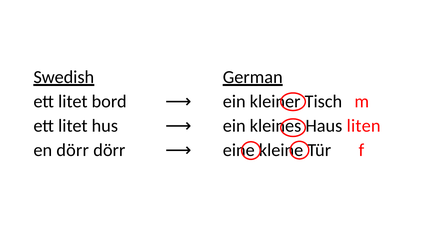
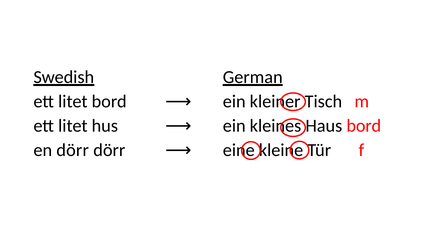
Haus liten: liten -> bord
